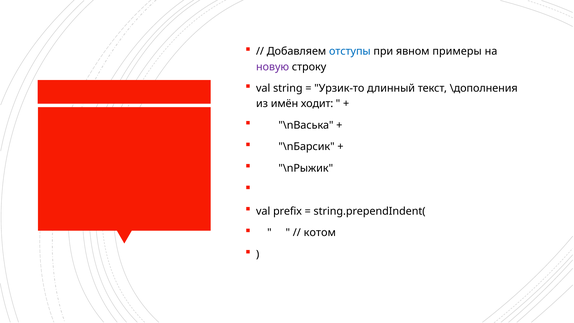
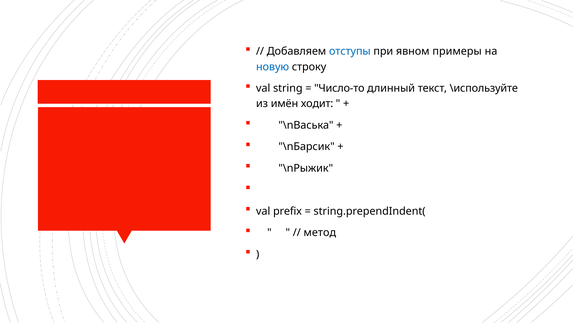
новую colour: purple -> blue
Урзик-то: Урзик-то -> Число-то
\дополнения: \дополнения -> \используйте
котом: котом -> метод
